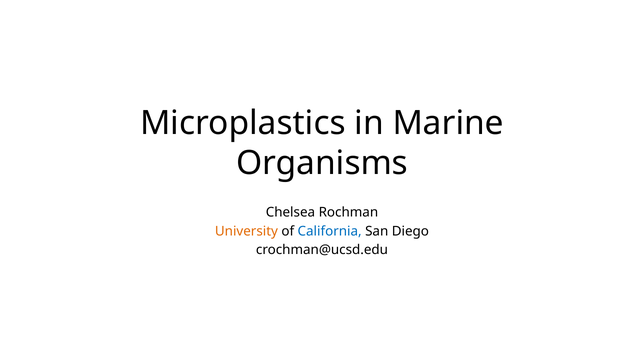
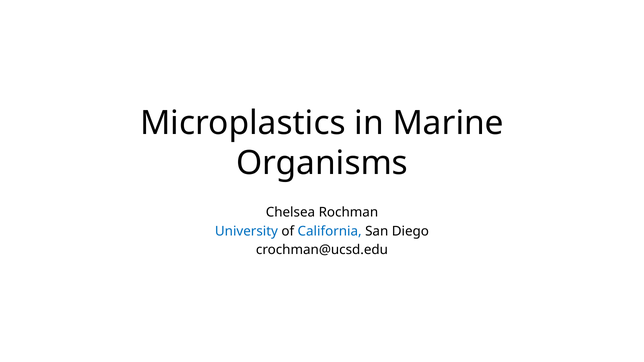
University colour: orange -> blue
